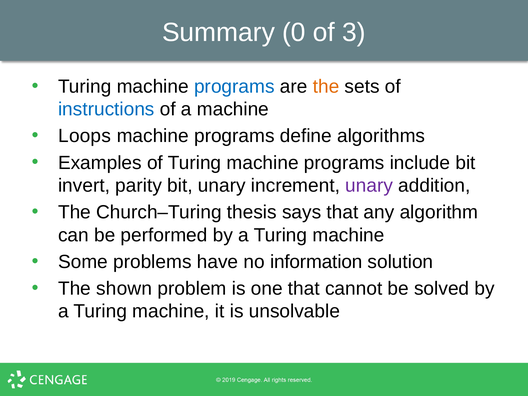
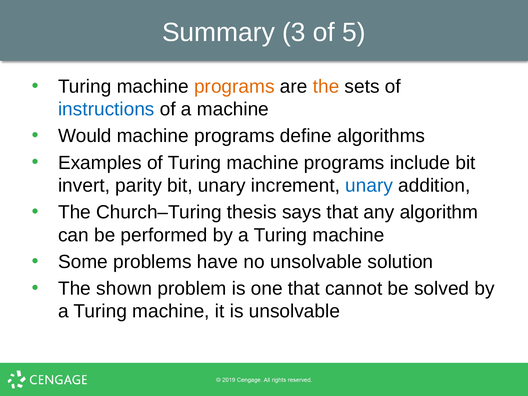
0: 0 -> 3
3: 3 -> 5
programs at (234, 87) colour: blue -> orange
Loops: Loops -> Would
unary at (369, 186) colour: purple -> blue
no information: information -> unsolvable
